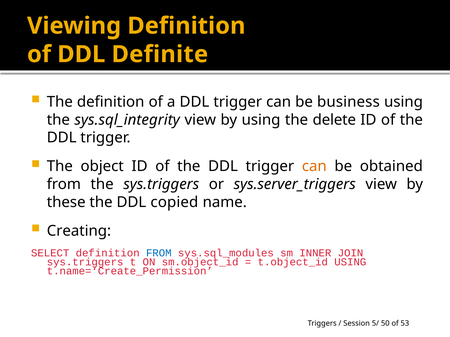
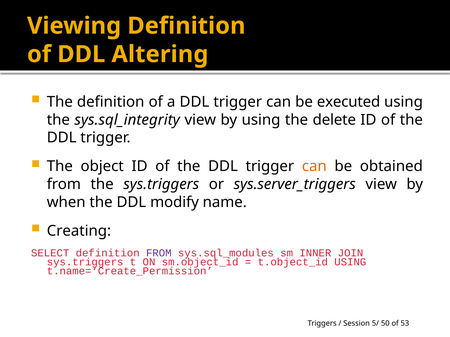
Definite: Definite -> Altering
business: business -> executed
these: these -> when
copied: copied -> modify
FROM at (159, 253) colour: blue -> purple
